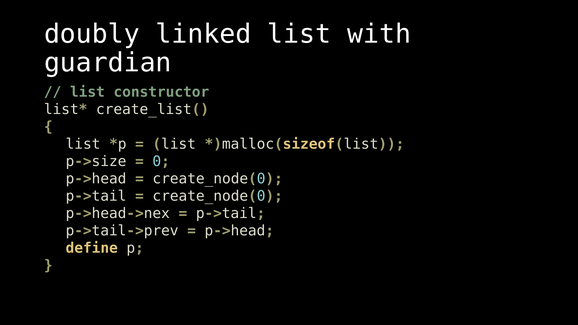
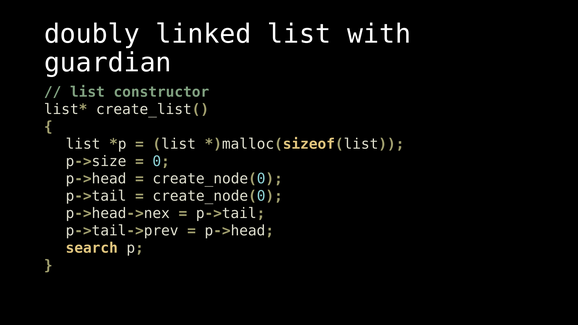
define: define -> search
